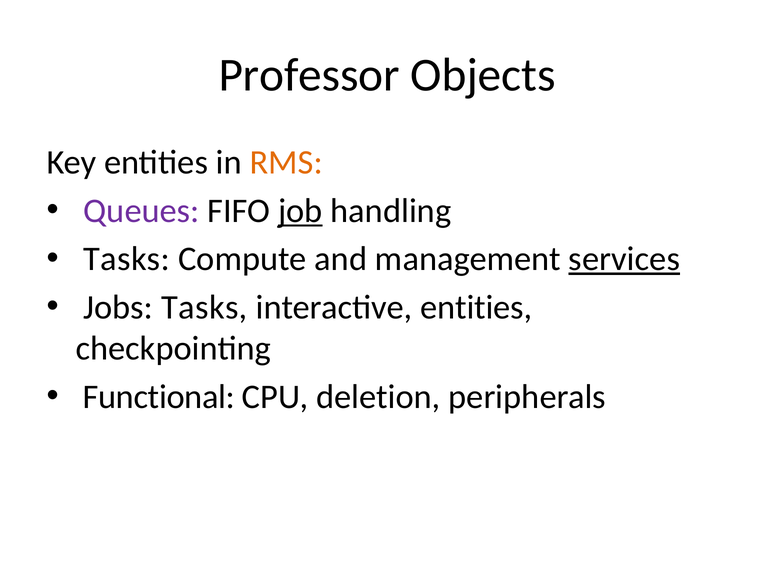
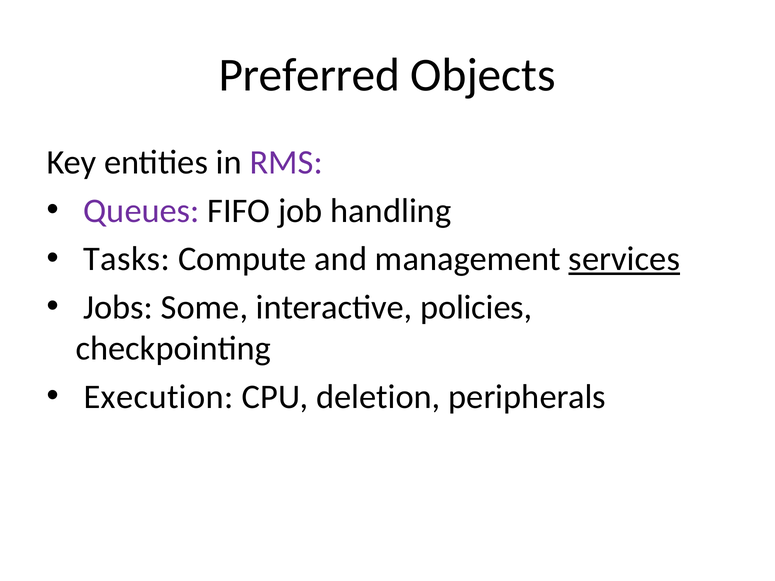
Professor: Professor -> Preferred
RMS colour: orange -> purple
job underline: present -> none
Jobs Tasks: Tasks -> Some
interactive entities: entities -> policies
Functional: Functional -> Execution
